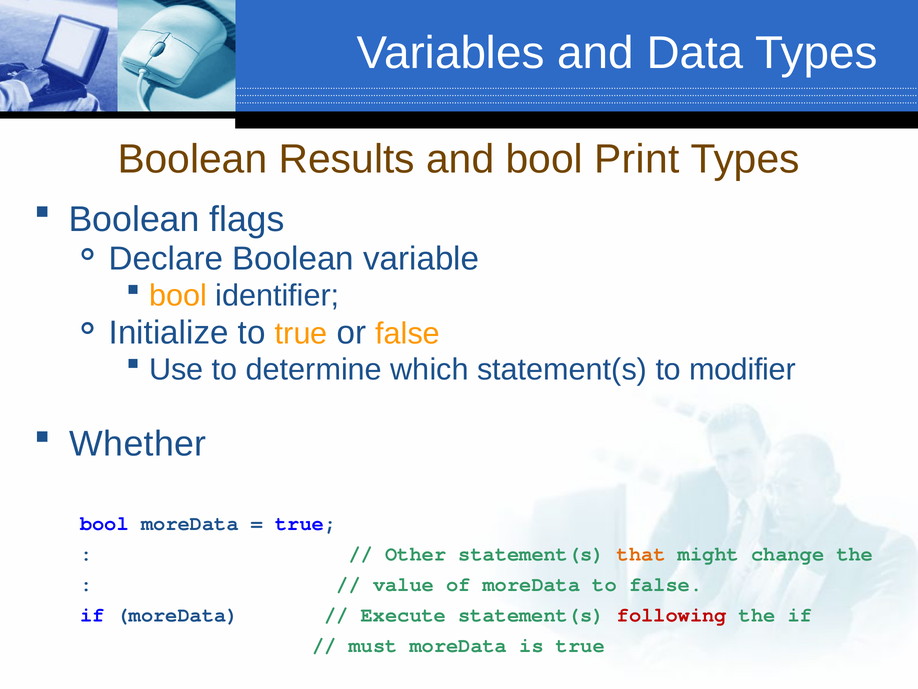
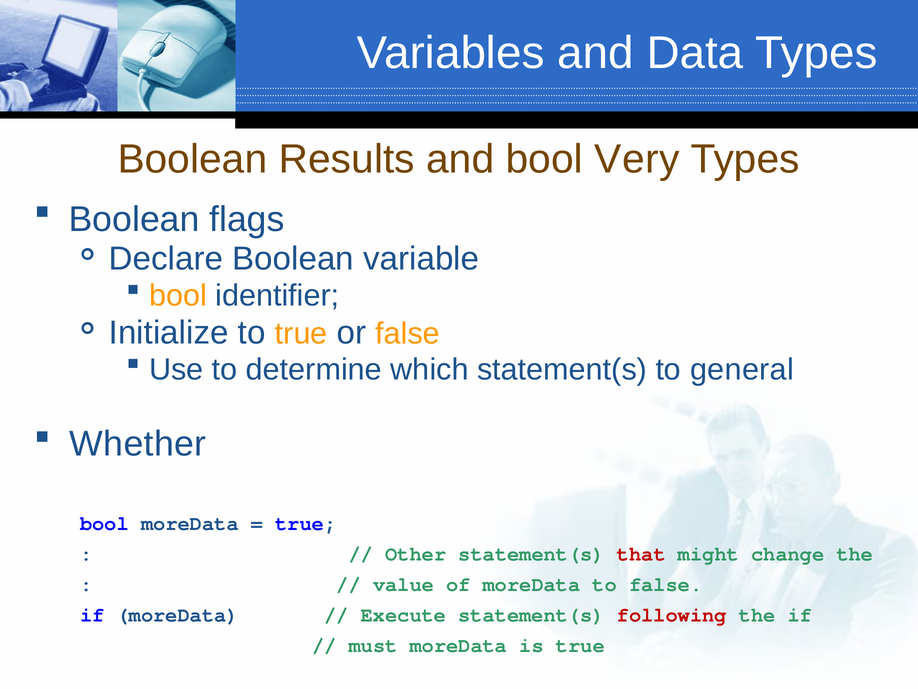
Print: Print -> Very
modifier: modifier -> general
that colour: orange -> red
